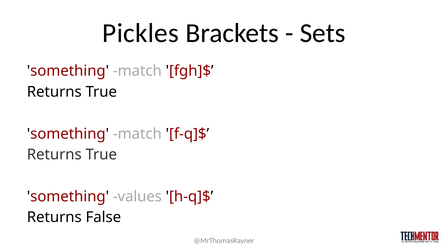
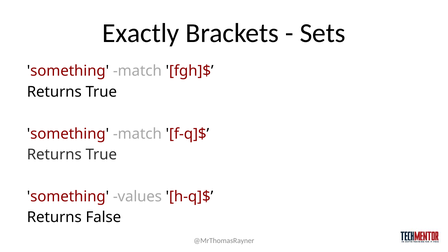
Pickles: Pickles -> Exactly
